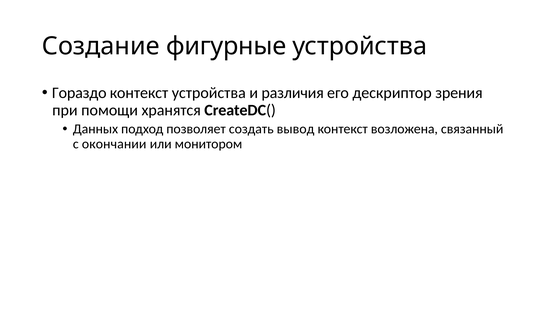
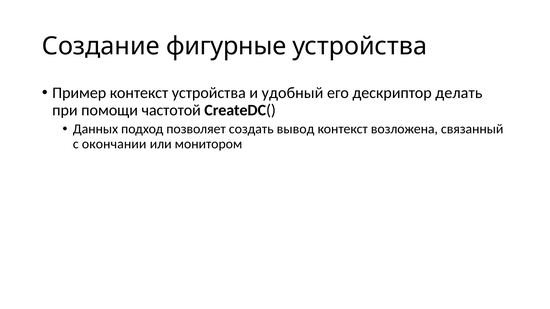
Гораздо: Гораздо -> Пример
различия: различия -> удобный
зрения: зрения -> делать
хранятся: хранятся -> частотой
